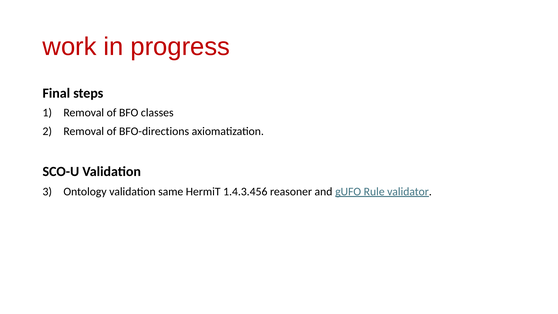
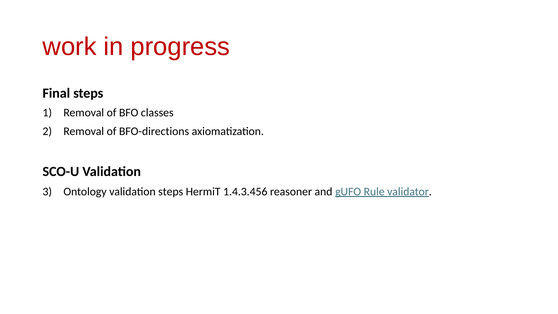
validation same: same -> steps
